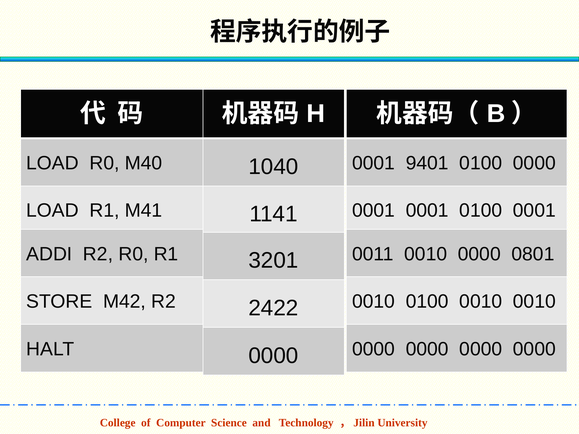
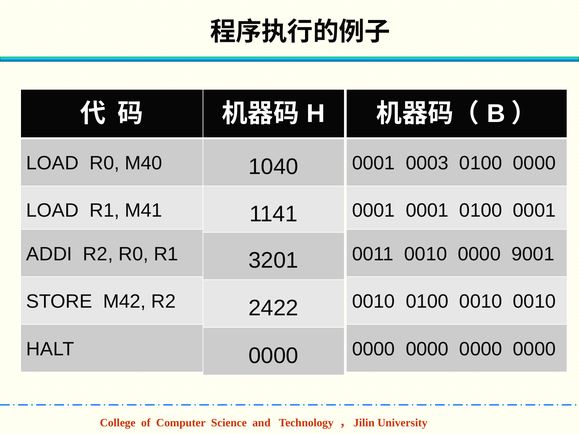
9401: 9401 -> 0003
0801: 0801 -> 9001
